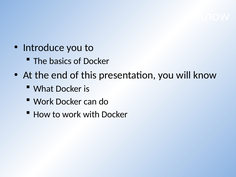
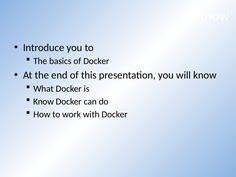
Work at (44, 101): Work -> Know
